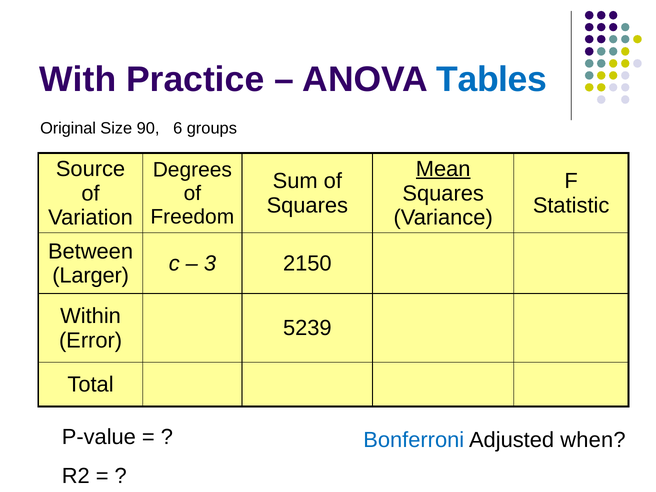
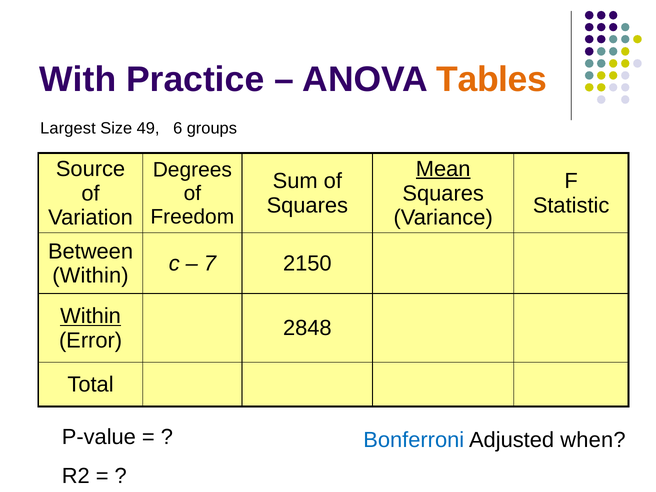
Tables colour: blue -> orange
Original: Original -> Largest
90: 90 -> 49
3: 3 -> 7
Larger at (91, 276): Larger -> Within
Within at (91, 316) underline: none -> present
5239: 5239 -> 2848
